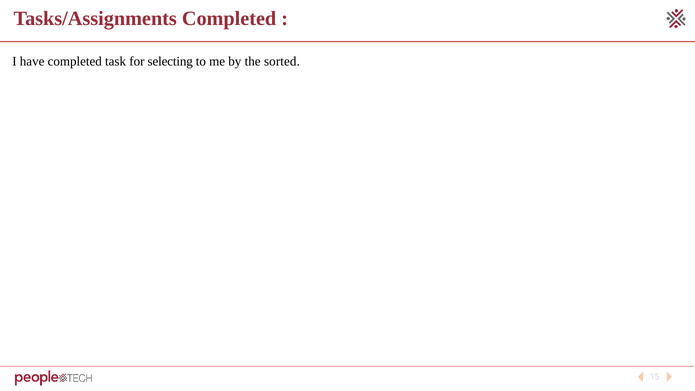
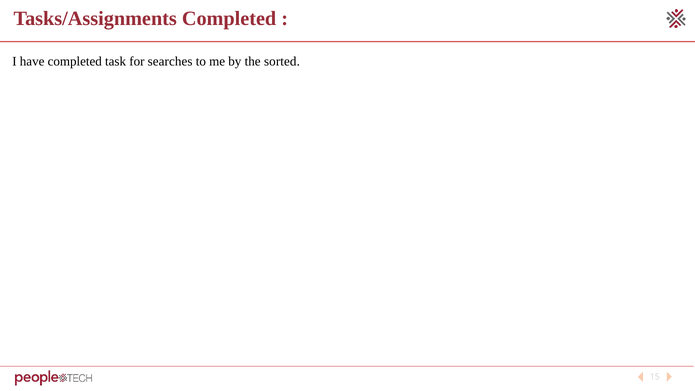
selecting: selecting -> searches
